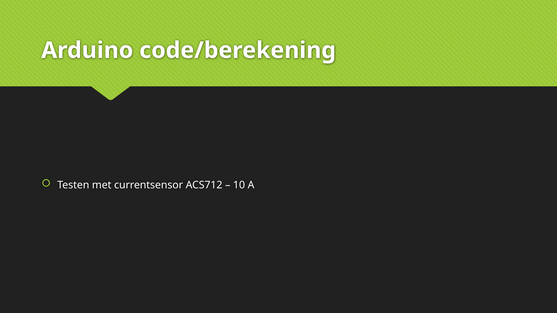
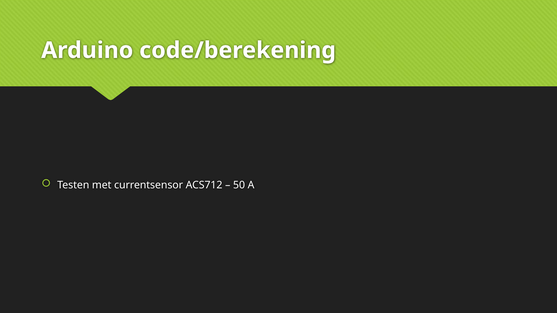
10: 10 -> 50
